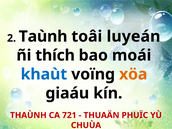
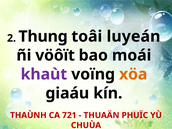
Taùnh: Taùnh -> Thung
thích: thích -> vöôït
khaùt colour: blue -> purple
